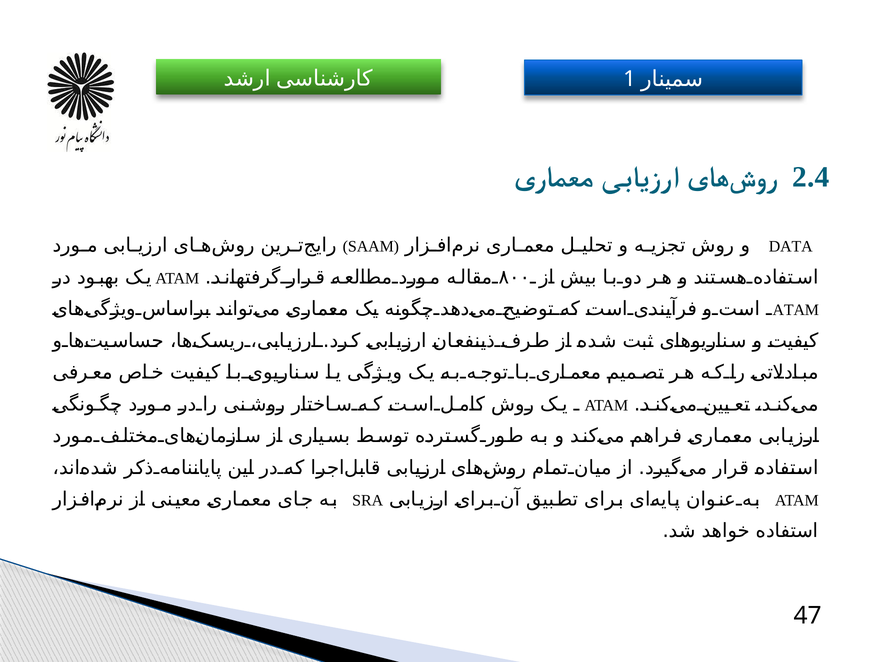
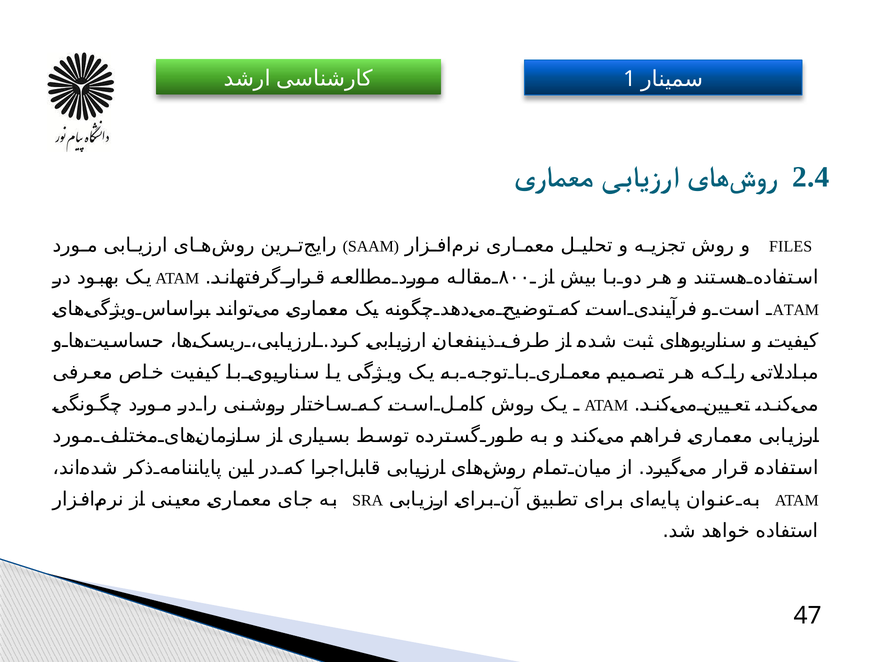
DATA: DATA -> FILES
